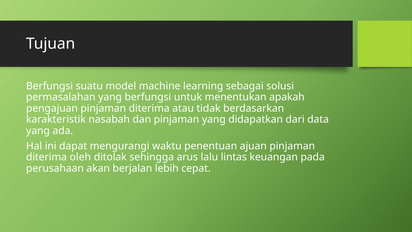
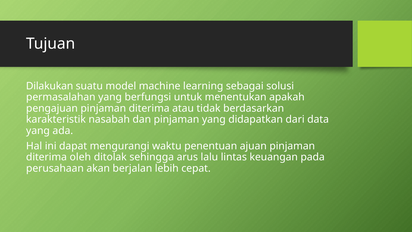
Berfungsi at (50, 86): Berfungsi -> Dilakukan
